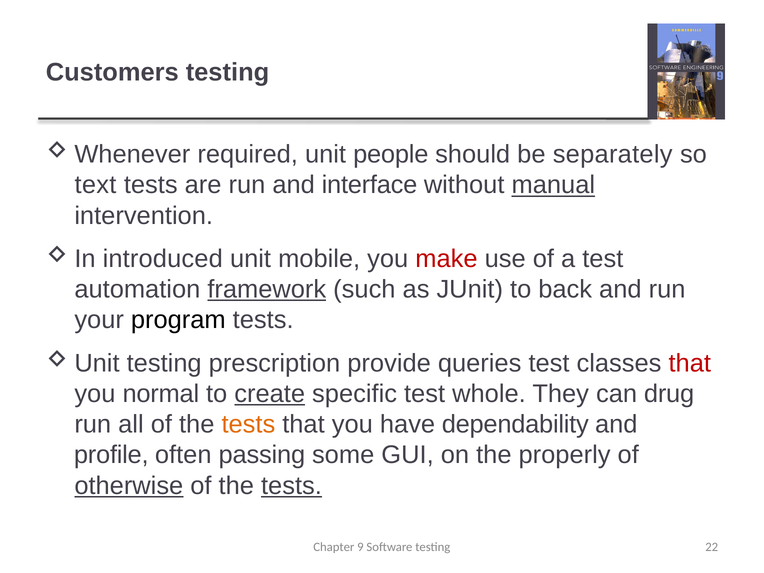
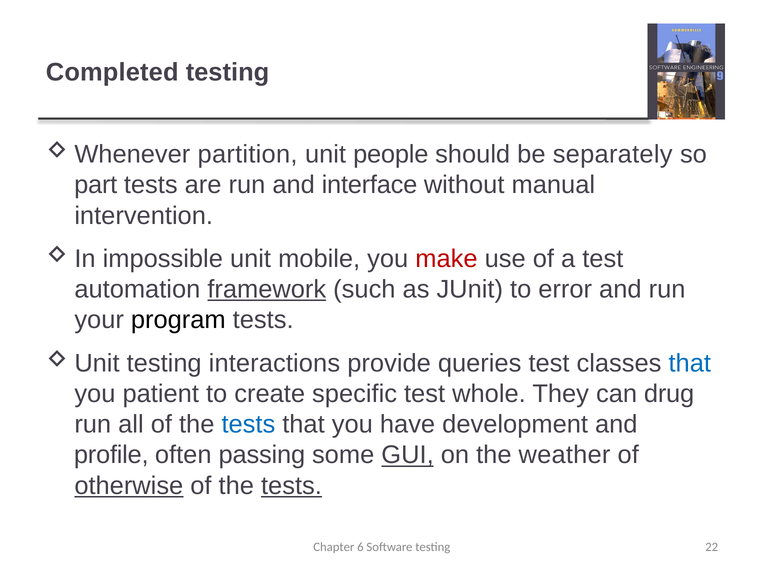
Customers: Customers -> Completed
required: required -> partition
text: text -> part
manual underline: present -> none
introduced: introduced -> impossible
back: back -> error
prescription: prescription -> interactions
that at (690, 363) colour: red -> blue
normal: normal -> patient
create underline: present -> none
tests at (248, 425) colour: orange -> blue
dependability: dependability -> development
GUI underline: none -> present
properly: properly -> weather
9: 9 -> 6
